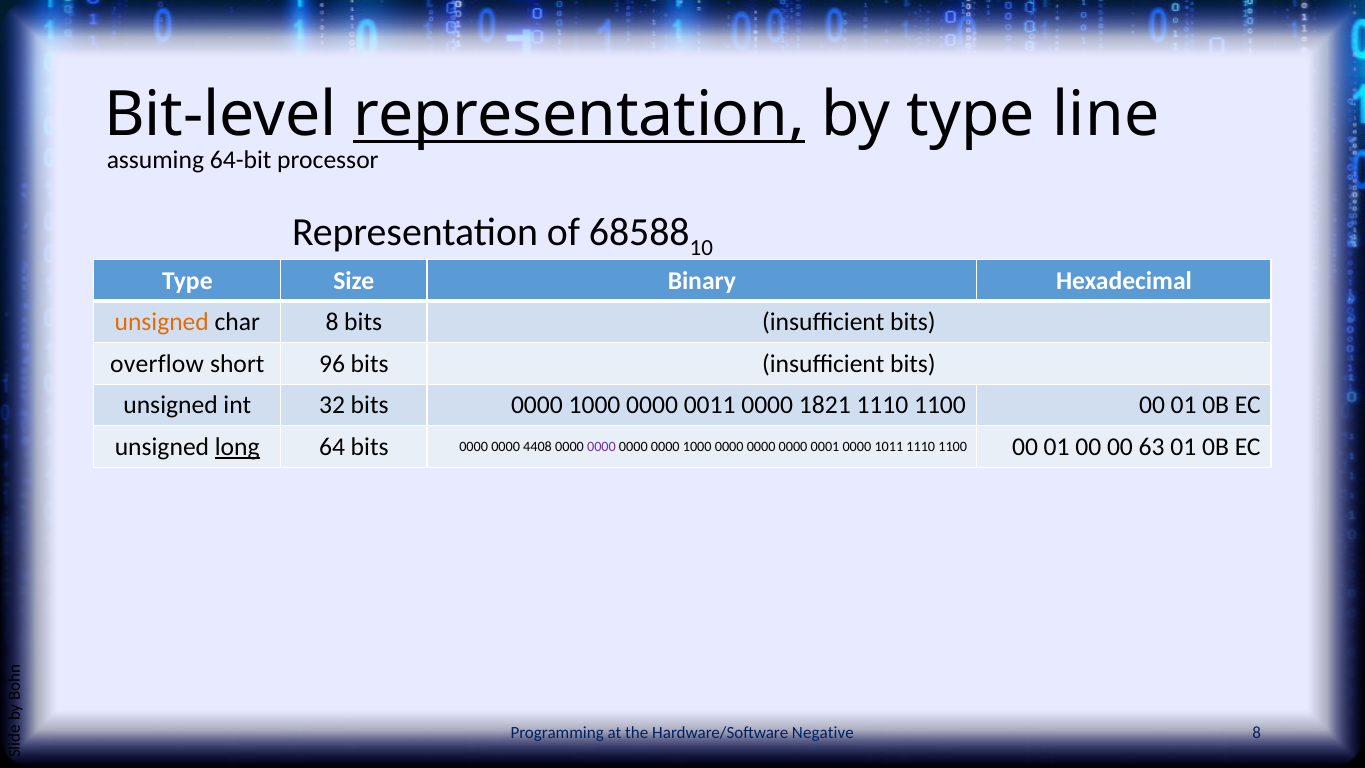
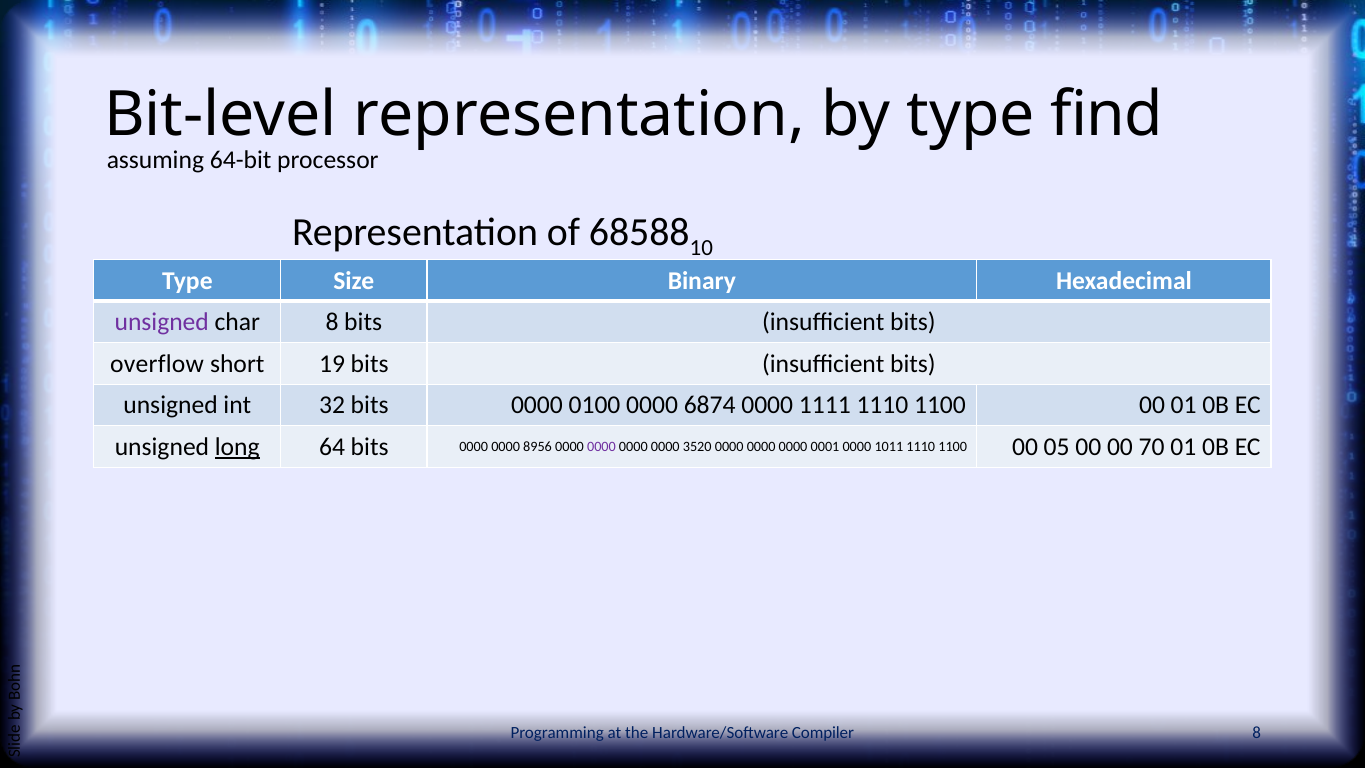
representation at (579, 115) underline: present -> none
line: line -> find
unsigned at (162, 322) colour: orange -> purple
96: 96 -> 19
bits 0000 1000: 1000 -> 0100
0011: 0011 -> 6874
1821: 1821 -> 1111
4408: 4408 -> 8956
0000 0000 1000: 1000 -> 3520
01 at (1057, 447): 01 -> 05
63: 63 -> 70
Negative: Negative -> Compiler
